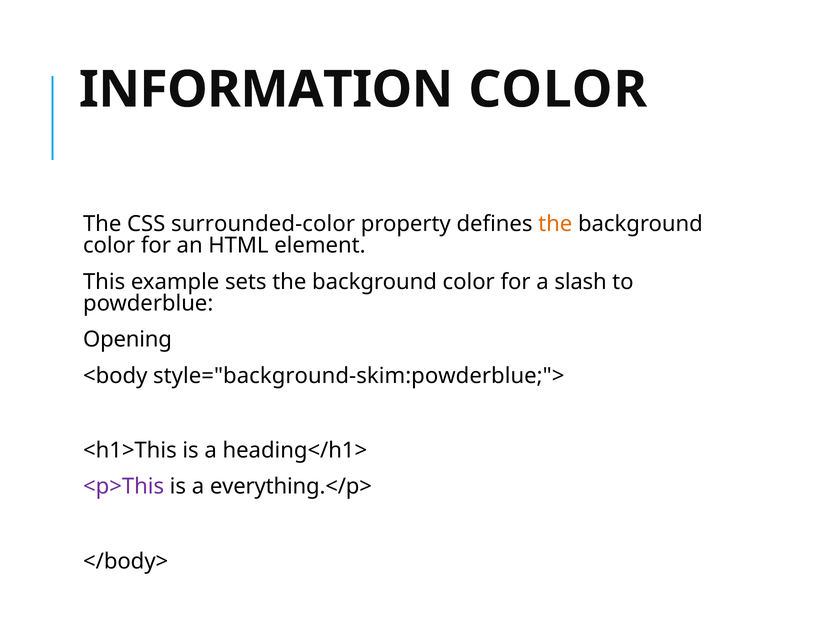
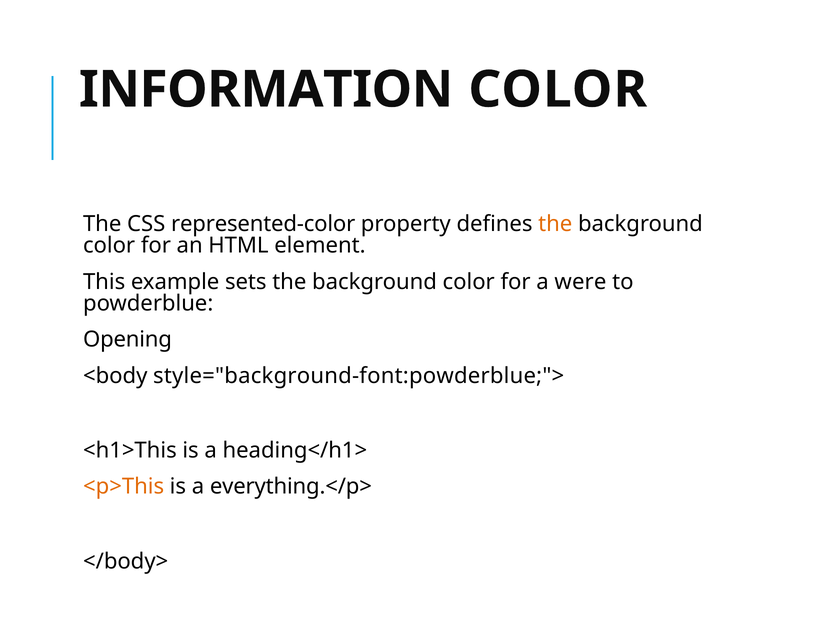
surrounded-color: surrounded-color -> represented-color
slash: slash -> were
style="background-skim:powderblue;">: style="background-skim:powderblue;"> -> style="background-font:powderblue;">
<p>This colour: purple -> orange
